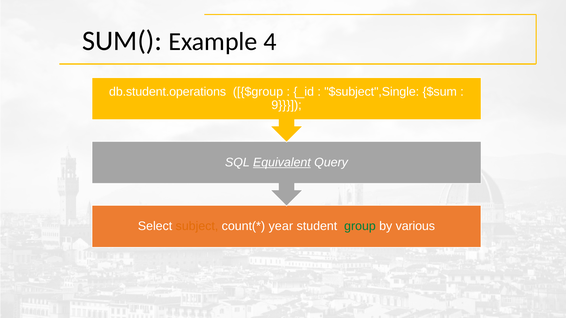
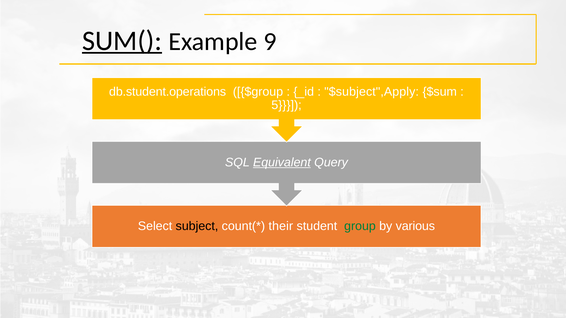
SUM( underline: none -> present
4: 4 -> 9
$subject",Single: $subject",Single -> $subject",Apply
9: 9 -> 5
subject colour: orange -> black
year: year -> their
